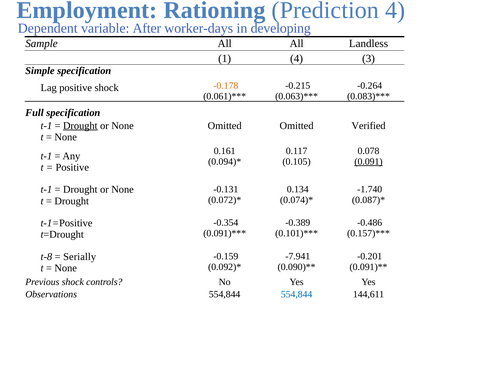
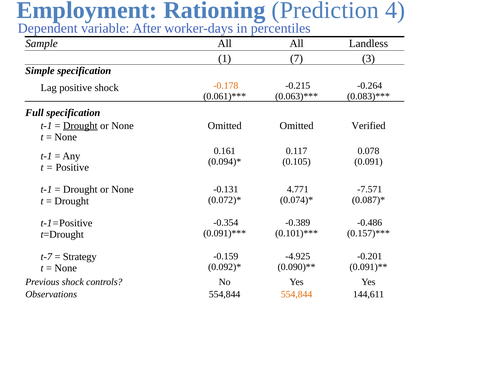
developing: developing -> percentiles
1 4: 4 -> 7
0.091 underline: present -> none
0.134: 0.134 -> 4.771
-1.740: -1.740 -> -7.571
t-8: t-8 -> t-7
Serially: Serially -> Strategy
-7.941: -7.941 -> -4.925
554,844 at (297, 295) colour: blue -> orange
